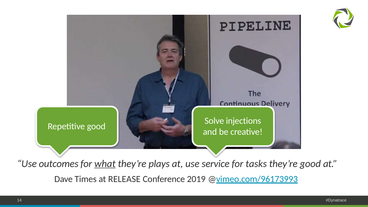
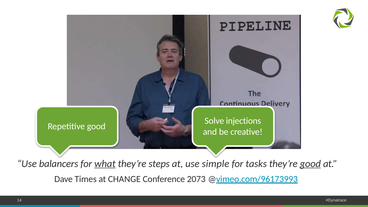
outcomes: outcomes -> balancers
plays: plays -> steps
service: service -> simple
good at (310, 164) underline: none -> present
RELEASE: RELEASE -> CHANGE
2019: 2019 -> 2073
